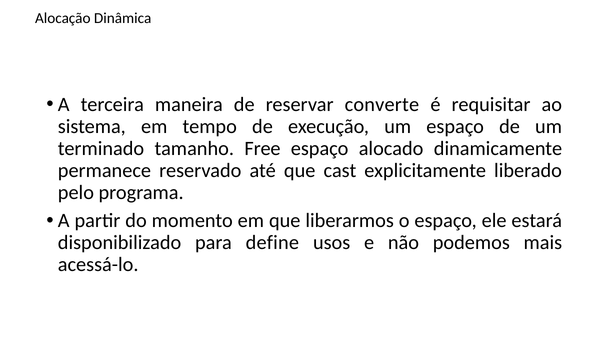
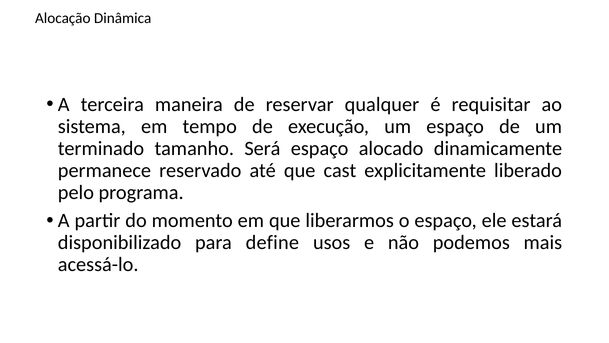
converte: converte -> qualquer
Free: Free -> Será
